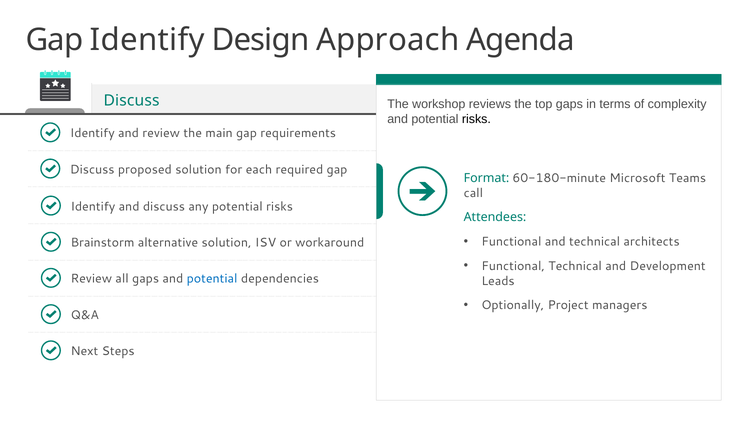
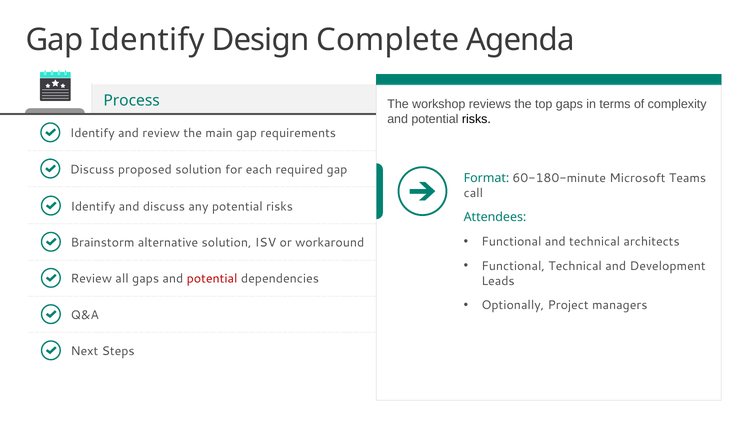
Approach: Approach -> Complete
Discuss at (132, 100): Discuss -> Process
potential at (212, 279) colour: blue -> red
